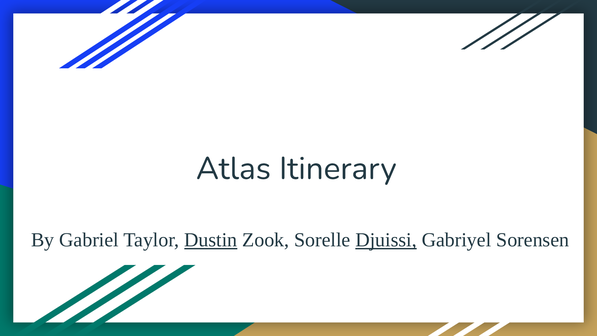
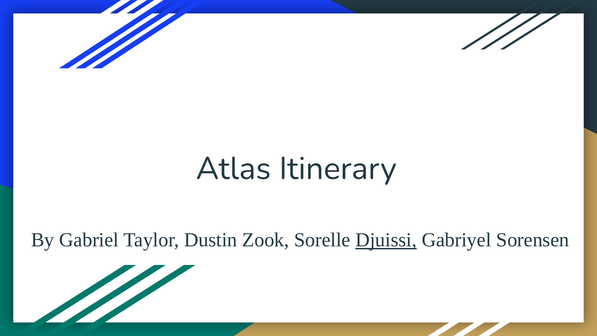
Dustin underline: present -> none
